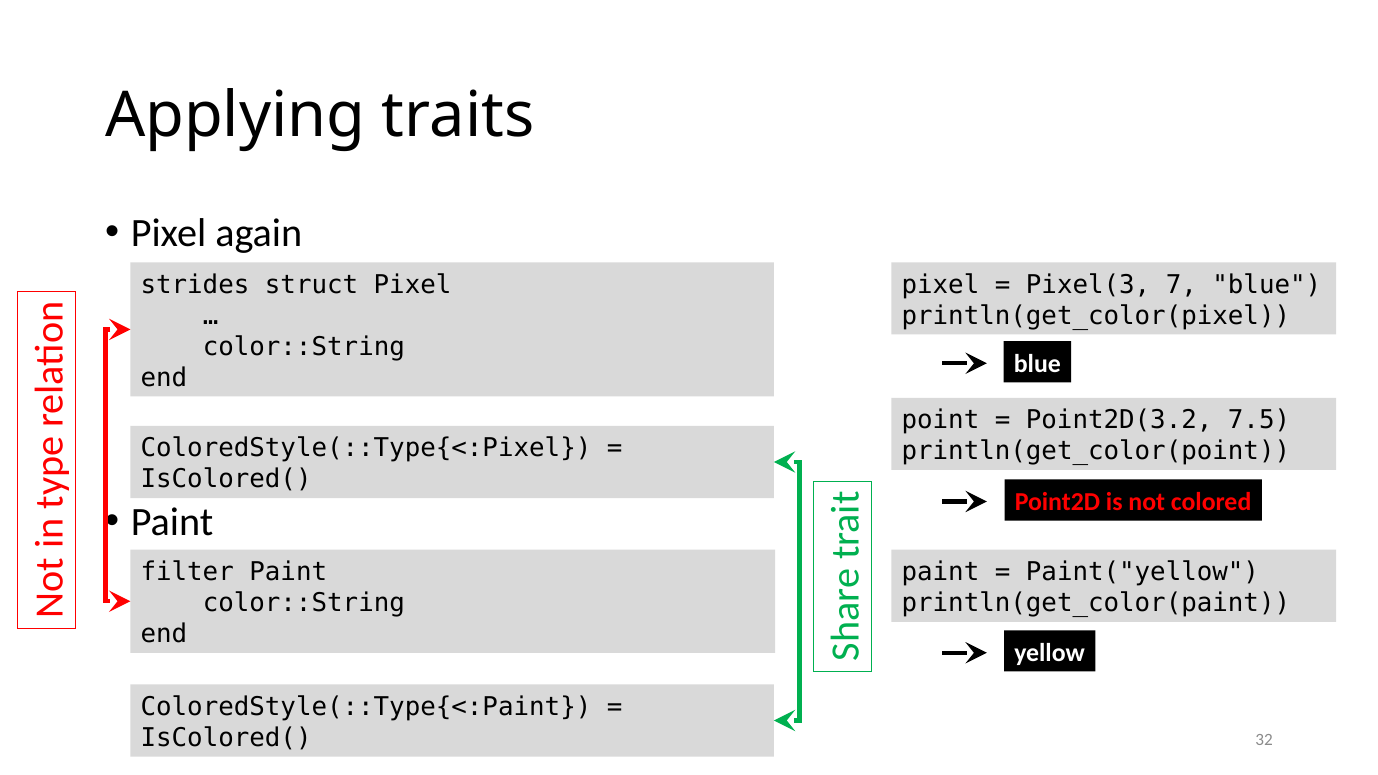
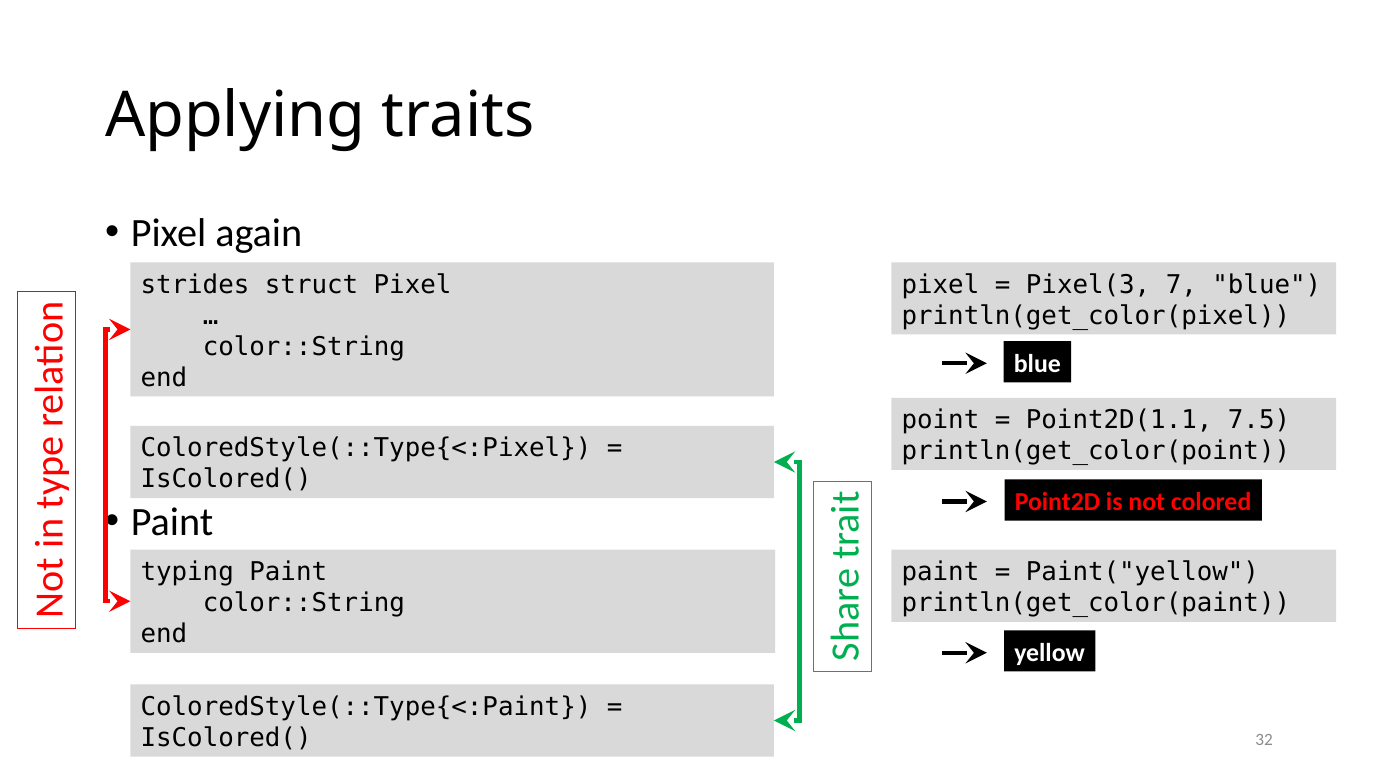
Point2D(3.2: Point2D(3.2 -> Point2D(1.1
filter: filter -> typing
